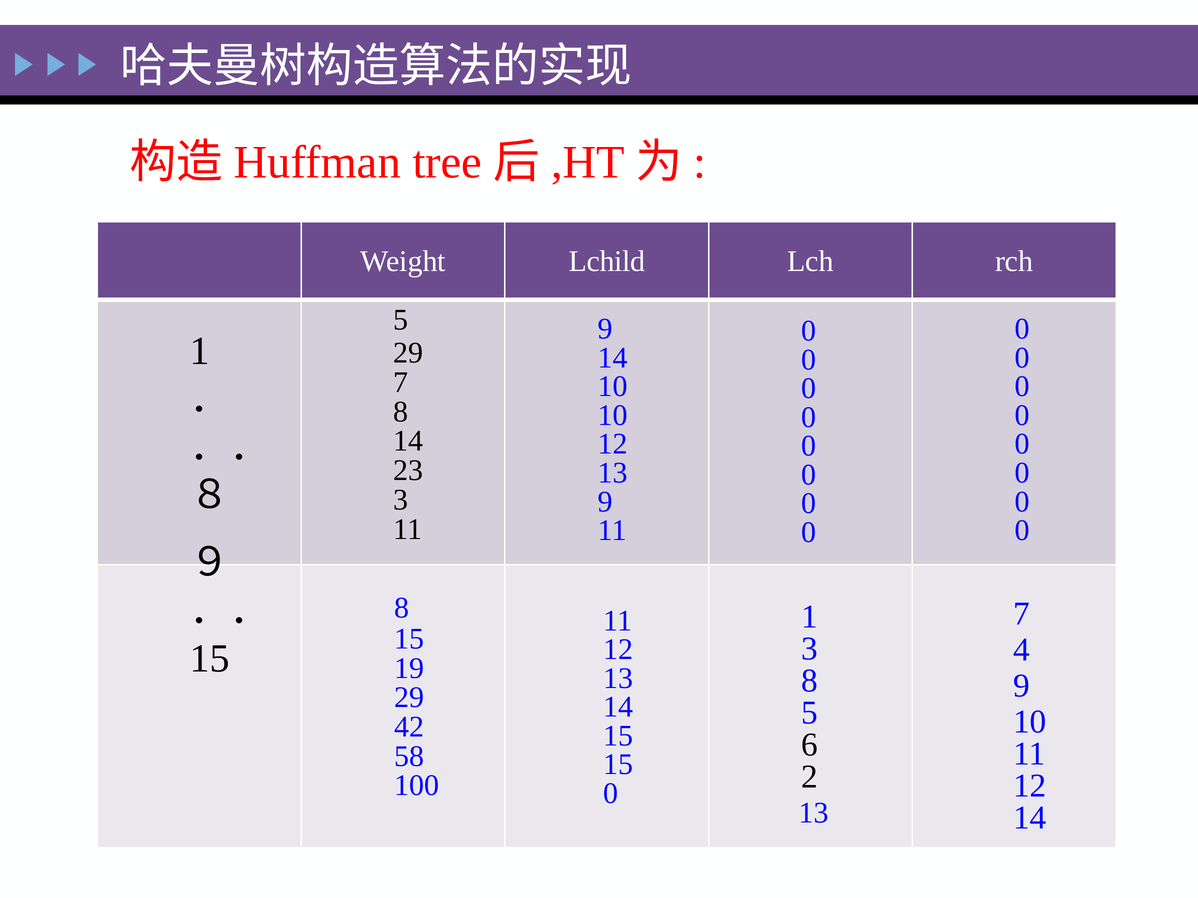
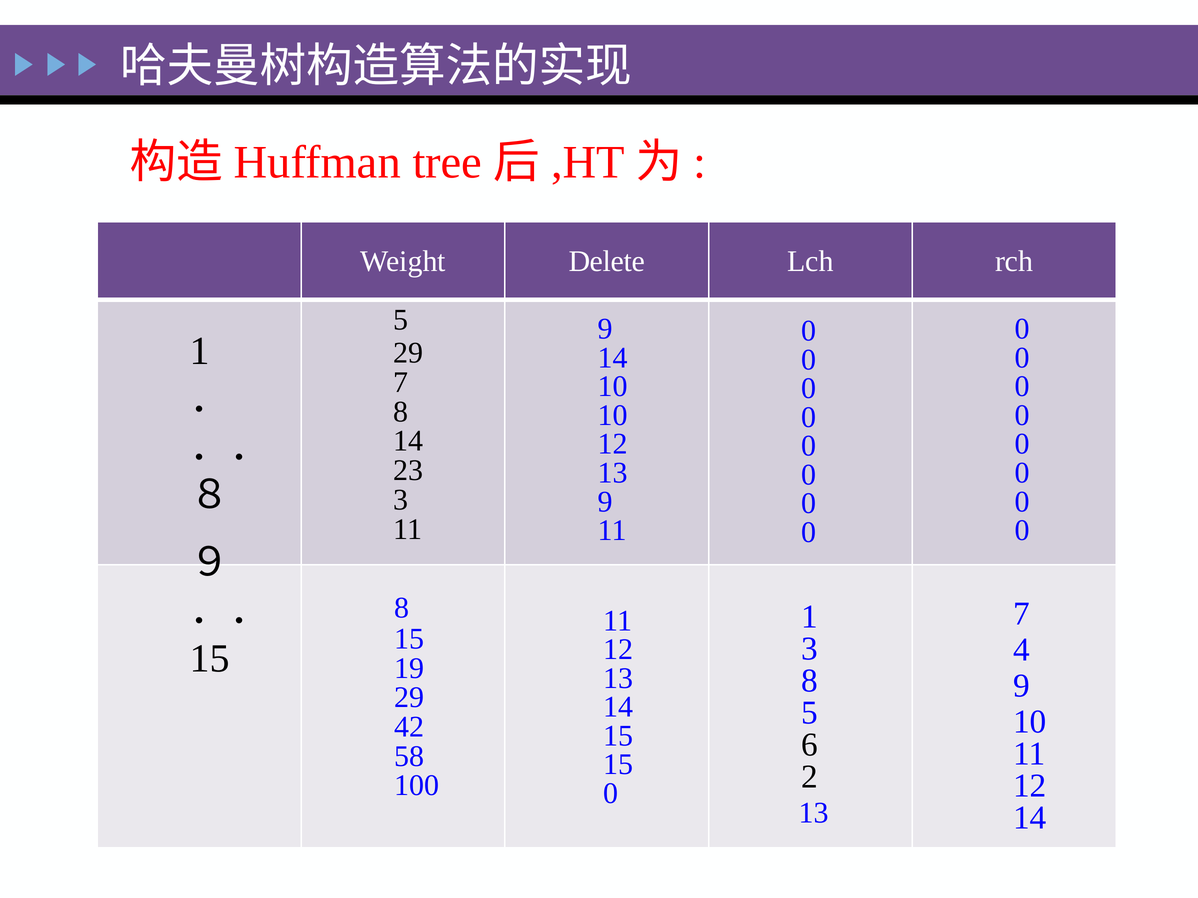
Lchild: Lchild -> Delete
